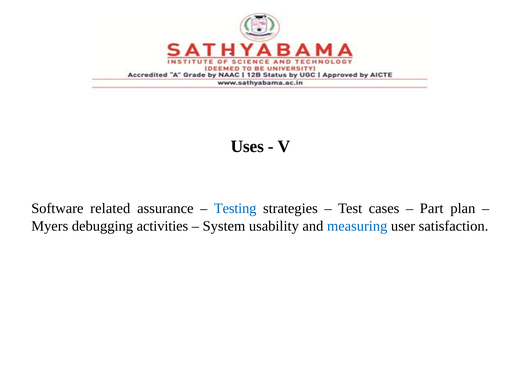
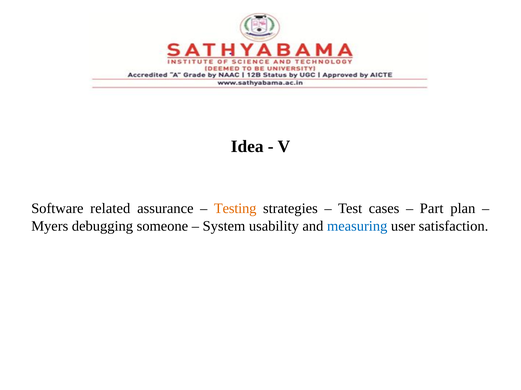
Uses: Uses -> Idea
Testing colour: blue -> orange
activities: activities -> someone
